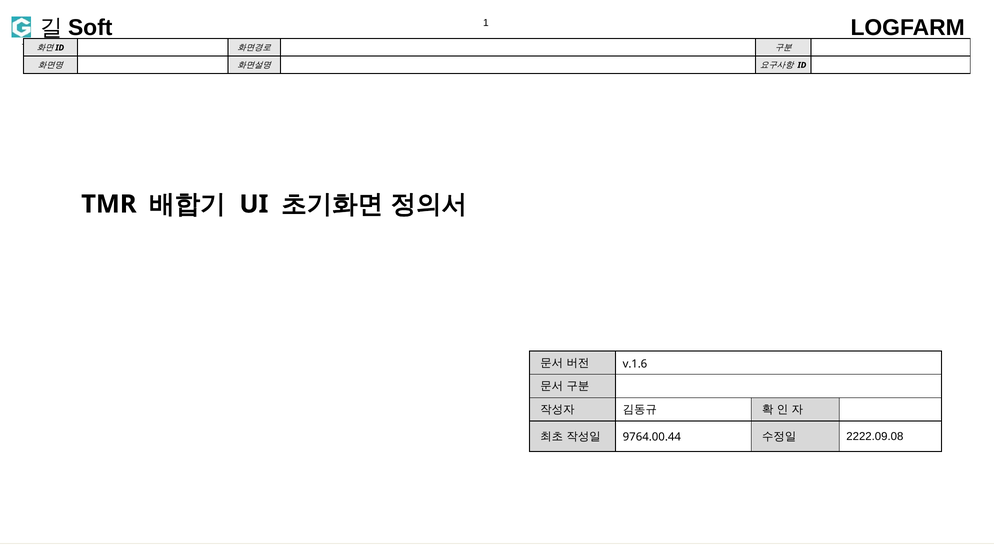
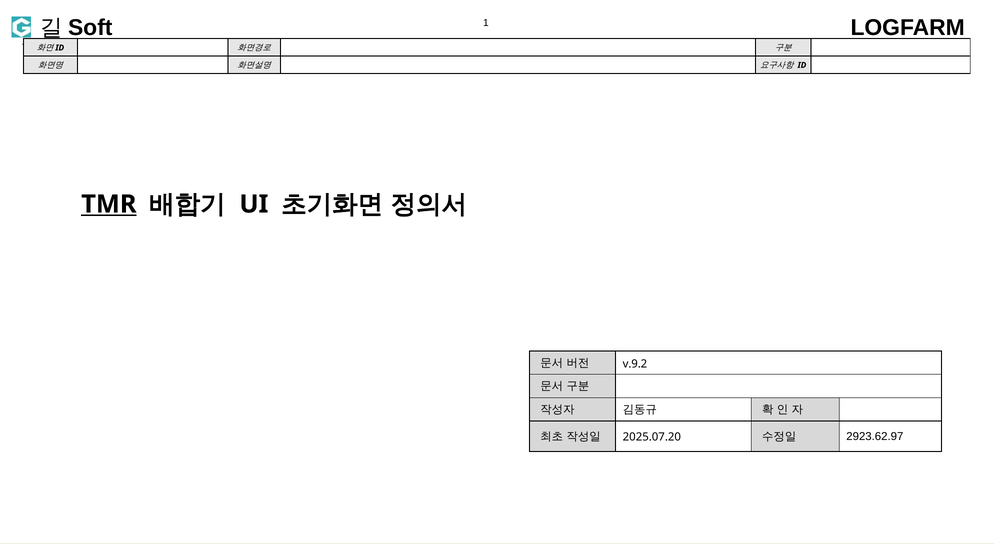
TMR underline: none -> present
v.1.6: v.1.6 -> v.9.2
9764.00.44: 9764.00.44 -> 2025.07.20
2222.09.08: 2222.09.08 -> 2923.62.97
